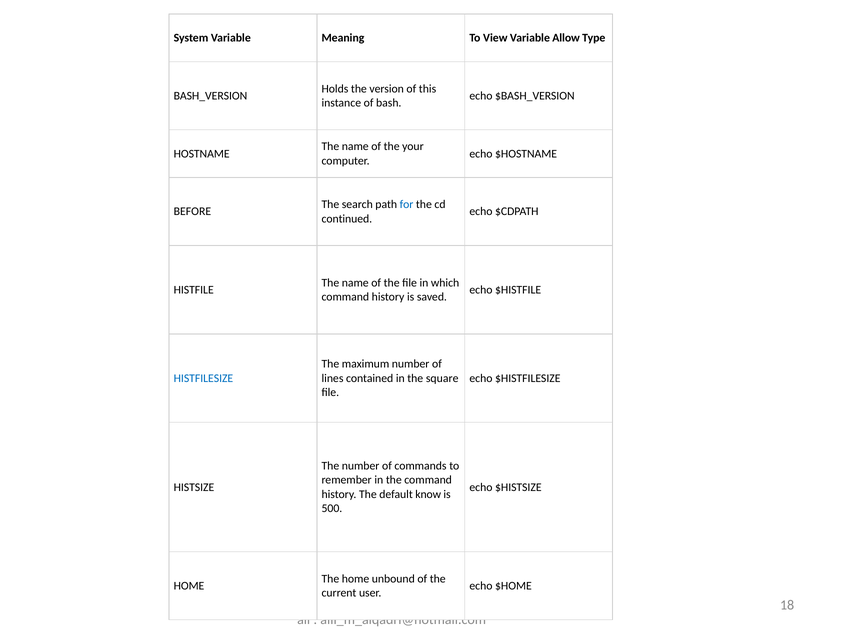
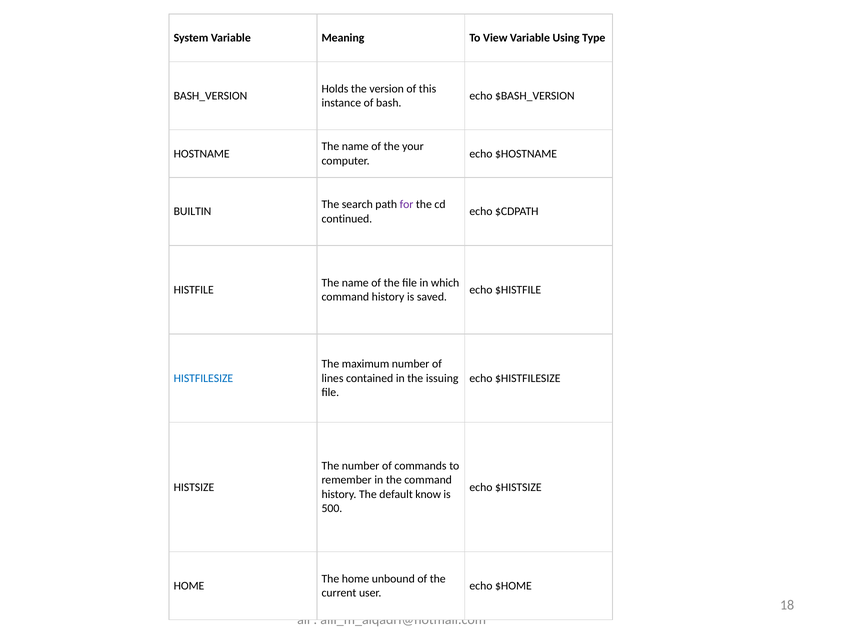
Allow: Allow -> Using
for colour: blue -> purple
BEFORE: BEFORE -> BUILTIN
square: square -> issuing
